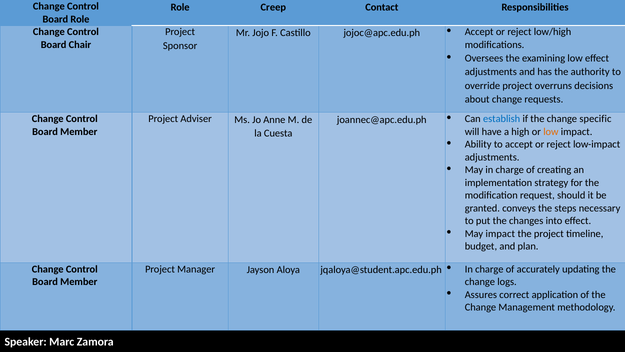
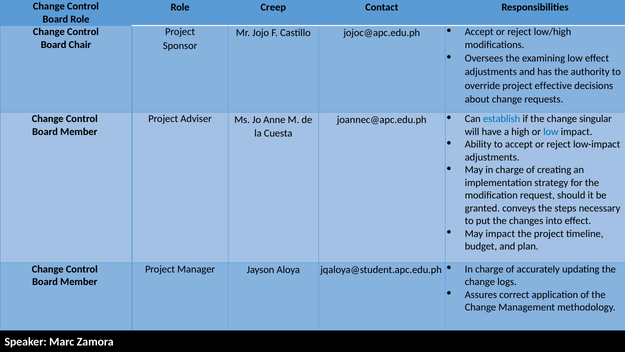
overruns: overruns -> effective
specific: specific -> singular
low at (551, 131) colour: orange -> blue
